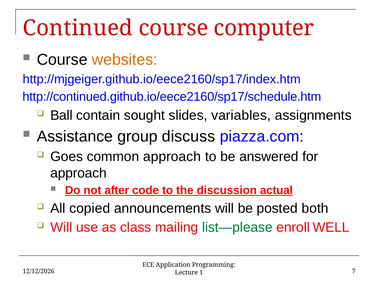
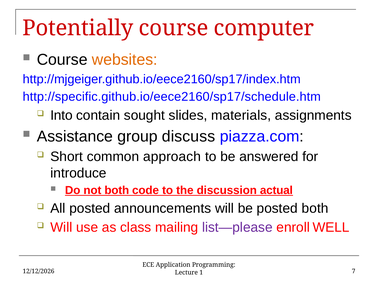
Continued: Continued -> Potentially
http://continued.github.io/eece2160/sp17/schedule.htm: http://continued.github.io/eece2160/sp17/schedule.htm -> http://specific.github.io/eece2160/sp17/schedule.htm
Ball: Ball -> Into
variables: variables -> materials
Goes: Goes -> Short
approach at (78, 173): approach -> introduce
not after: after -> both
All copied: copied -> posted
list—please colour: green -> purple
